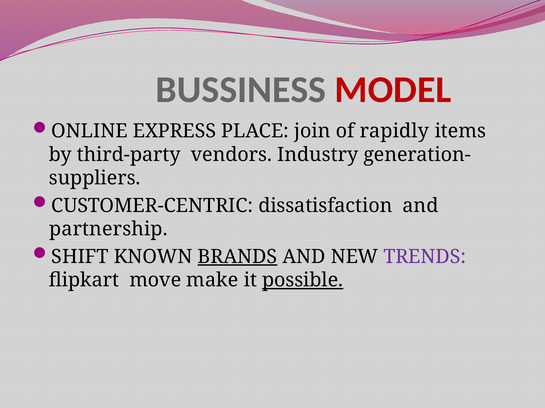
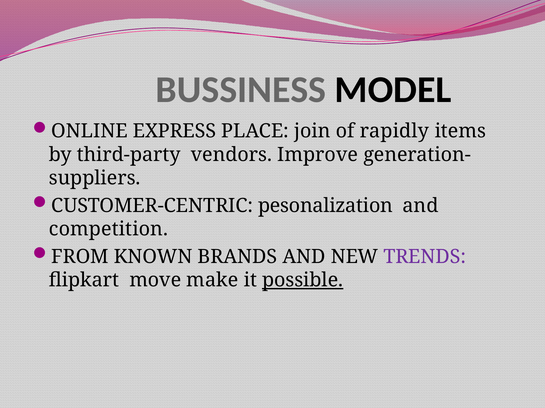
MODEL colour: red -> black
Industry: Industry -> Improve
dissatisfaction: dissatisfaction -> pesonalization
partnership: partnership -> competition
SHIFT: SHIFT -> FROM
BRANDS underline: present -> none
